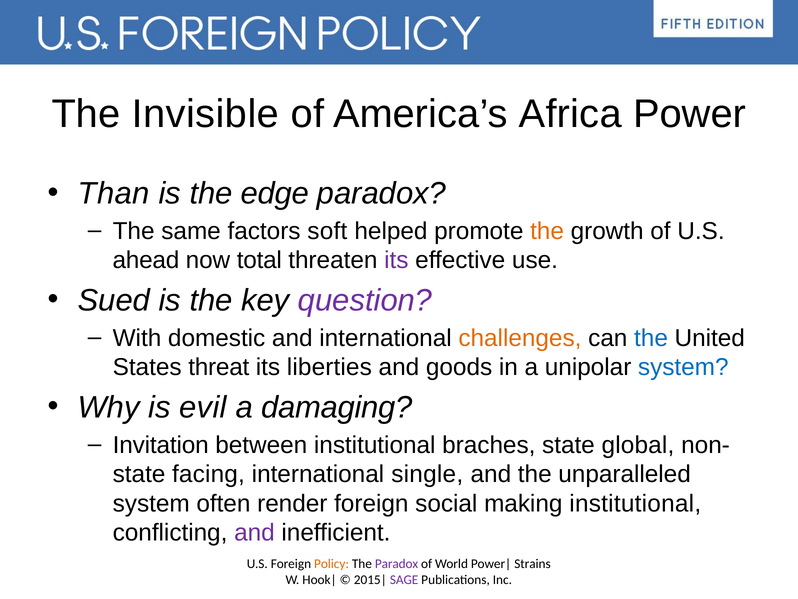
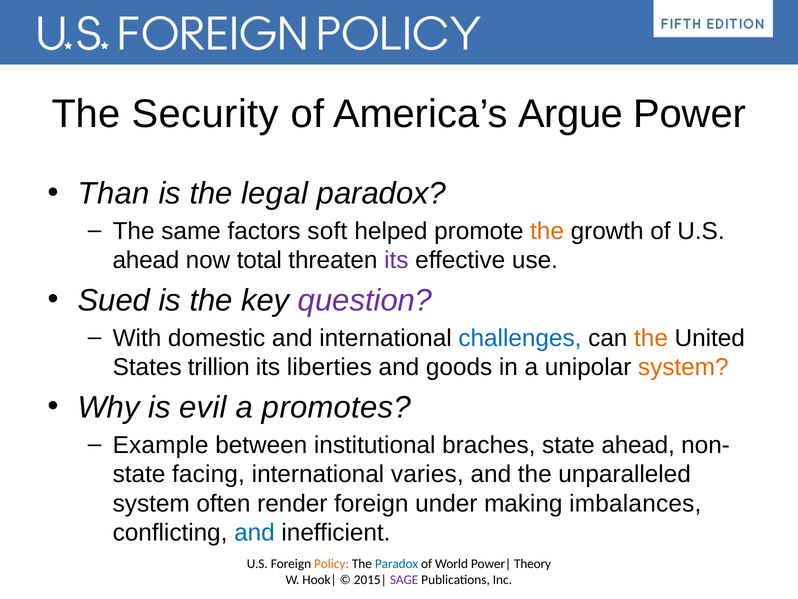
Invisible: Invisible -> Security
Africa: Africa -> Argue
edge: edge -> legal
challenges colour: orange -> blue
the at (651, 338) colour: blue -> orange
threat: threat -> trillion
system at (683, 367) colour: blue -> orange
damaging: damaging -> promotes
Invitation: Invitation -> Example
state global: global -> ahead
single: single -> varies
social: social -> under
making institutional: institutional -> imbalances
and at (254, 532) colour: purple -> blue
Paradox at (397, 564) colour: purple -> blue
Strains: Strains -> Theory
